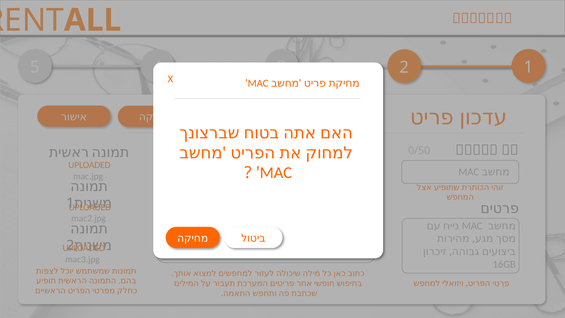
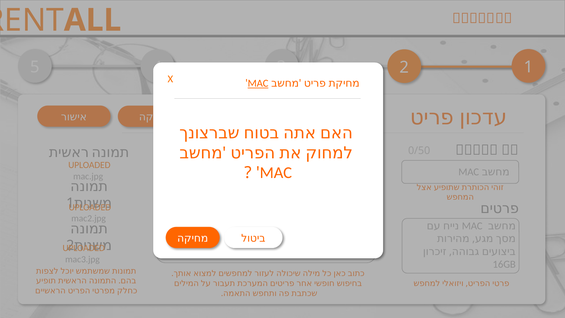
MAC at (258, 83) underline: none -> present
